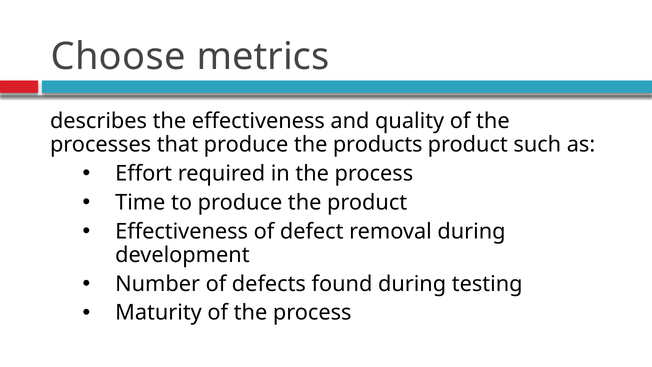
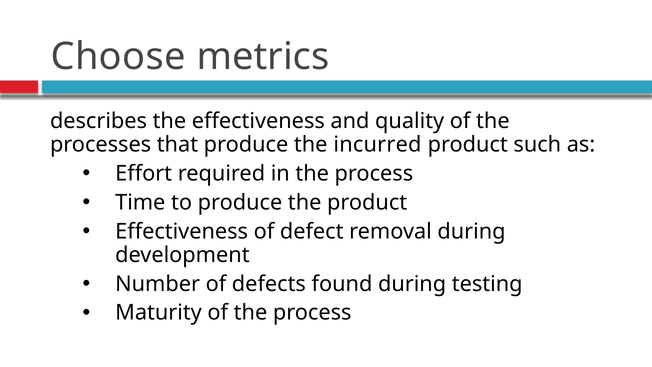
products: products -> incurred
